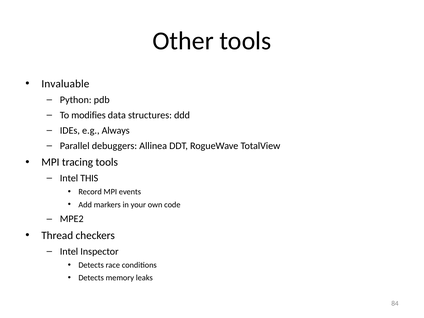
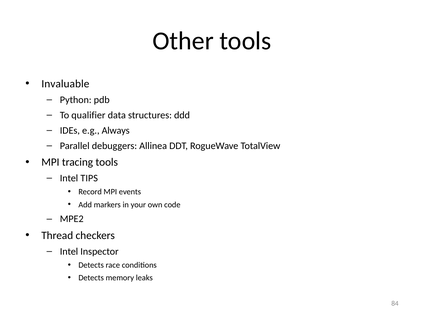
modifies: modifies -> qualifier
THIS: THIS -> TIPS
